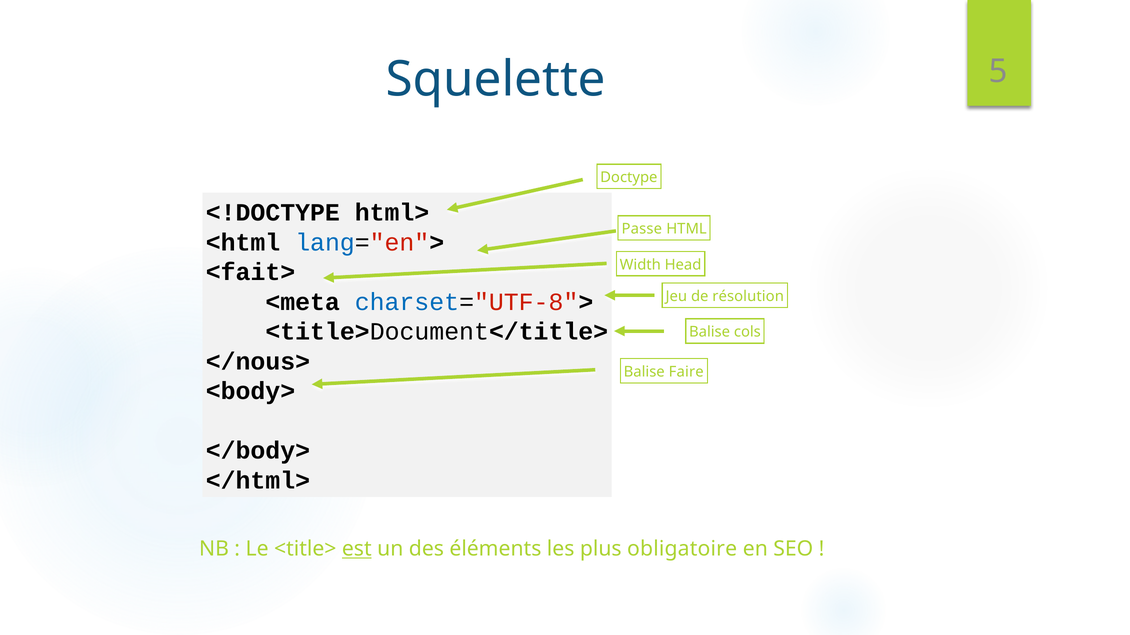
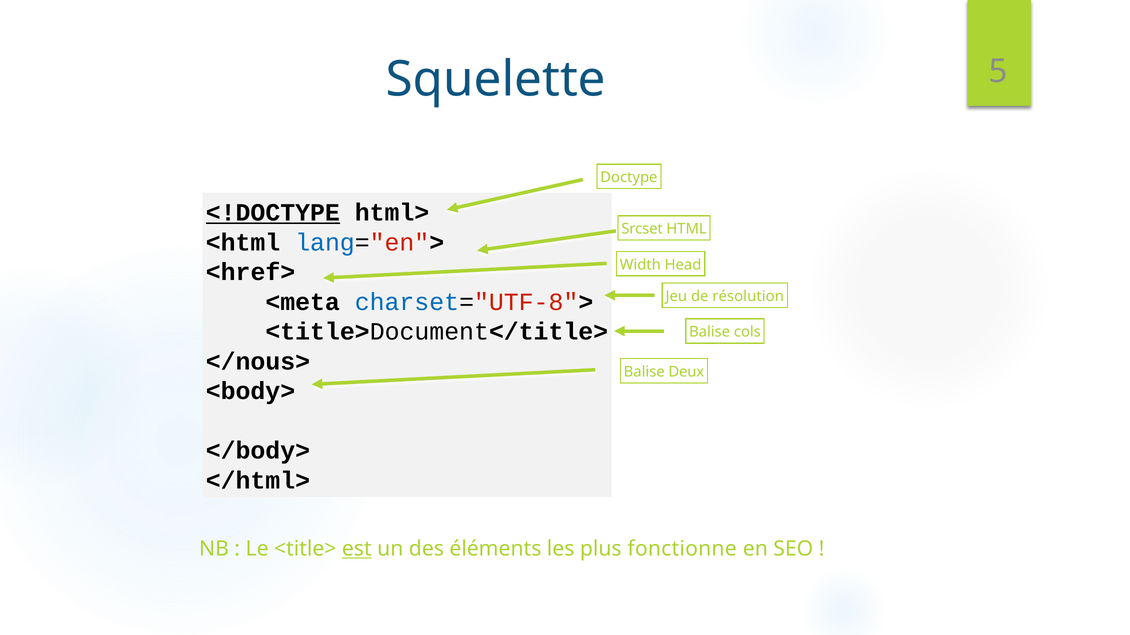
<!DOCTYPE underline: none -> present
Passe: Passe -> Srcset
<fait>: <fait> -> <href>
Faire: Faire -> Deux
obligatoire: obligatoire -> fonctionne
